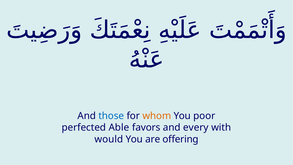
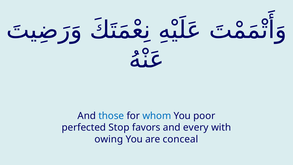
whom colour: orange -> blue
Able: Able -> Stop
would: would -> owing
offering: offering -> conceal
